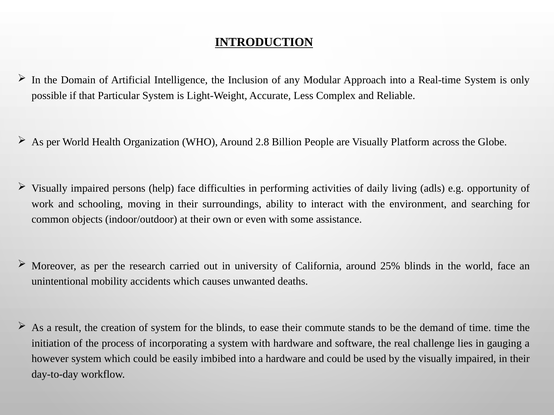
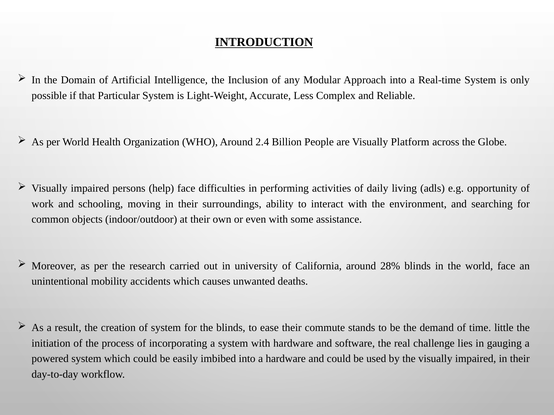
2.8: 2.8 -> 2.4
25%: 25% -> 28%
time time: time -> little
however: however -> powered
